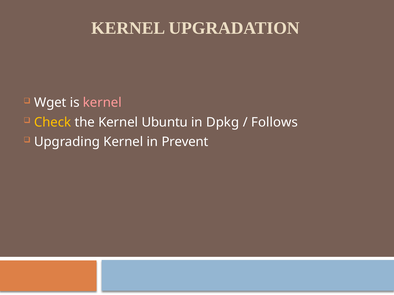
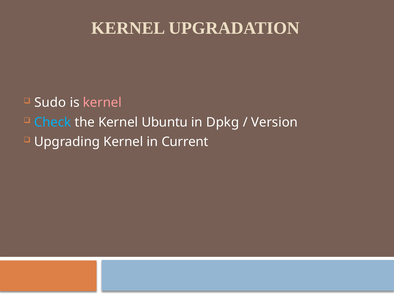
Wget: Wget -> Sudo
Check colour: yellow -> light blue
Follows: Follows -> Version
Prevent: Prevent -> Current
